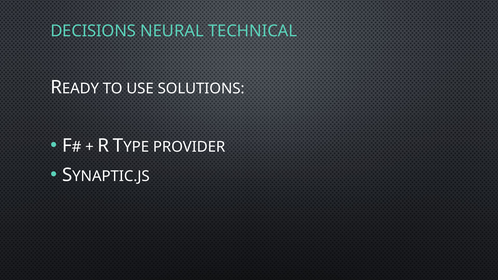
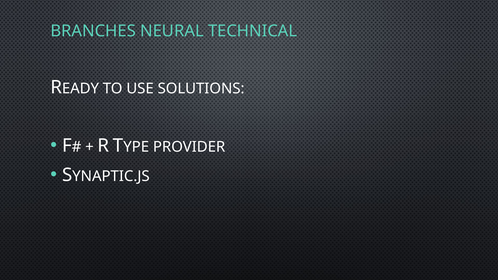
DECISIONS: DECISIONS -> BRANCHES
